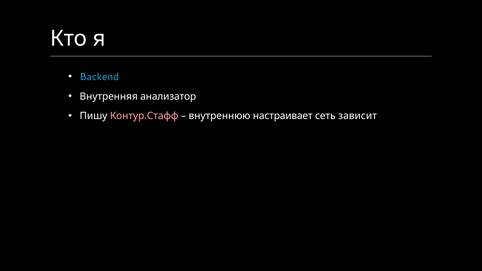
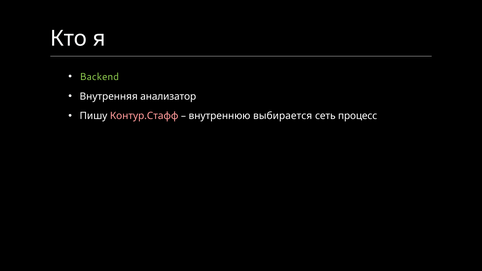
Backend colour: light blue -> light green
настраивает: настраивает -> выбирается
зависит: зависит -> процесс
